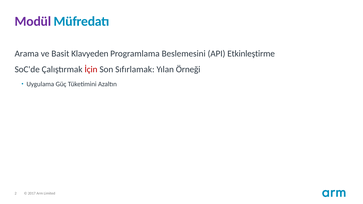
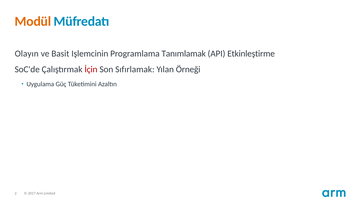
Modül colour: purple -> orange
Arama: Arama -> Olayın
Klavyeden: Klavyeden -> Işlemcinin
Beslemesini: Beslemesini -> Tanımlamak
